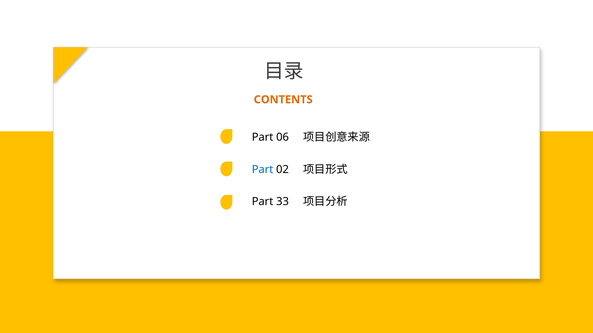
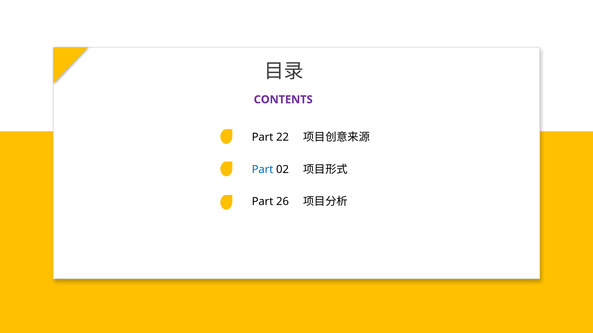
CONTENTS colour: orange -> purple
06: 06 -> 22
33: 33 -> 26
